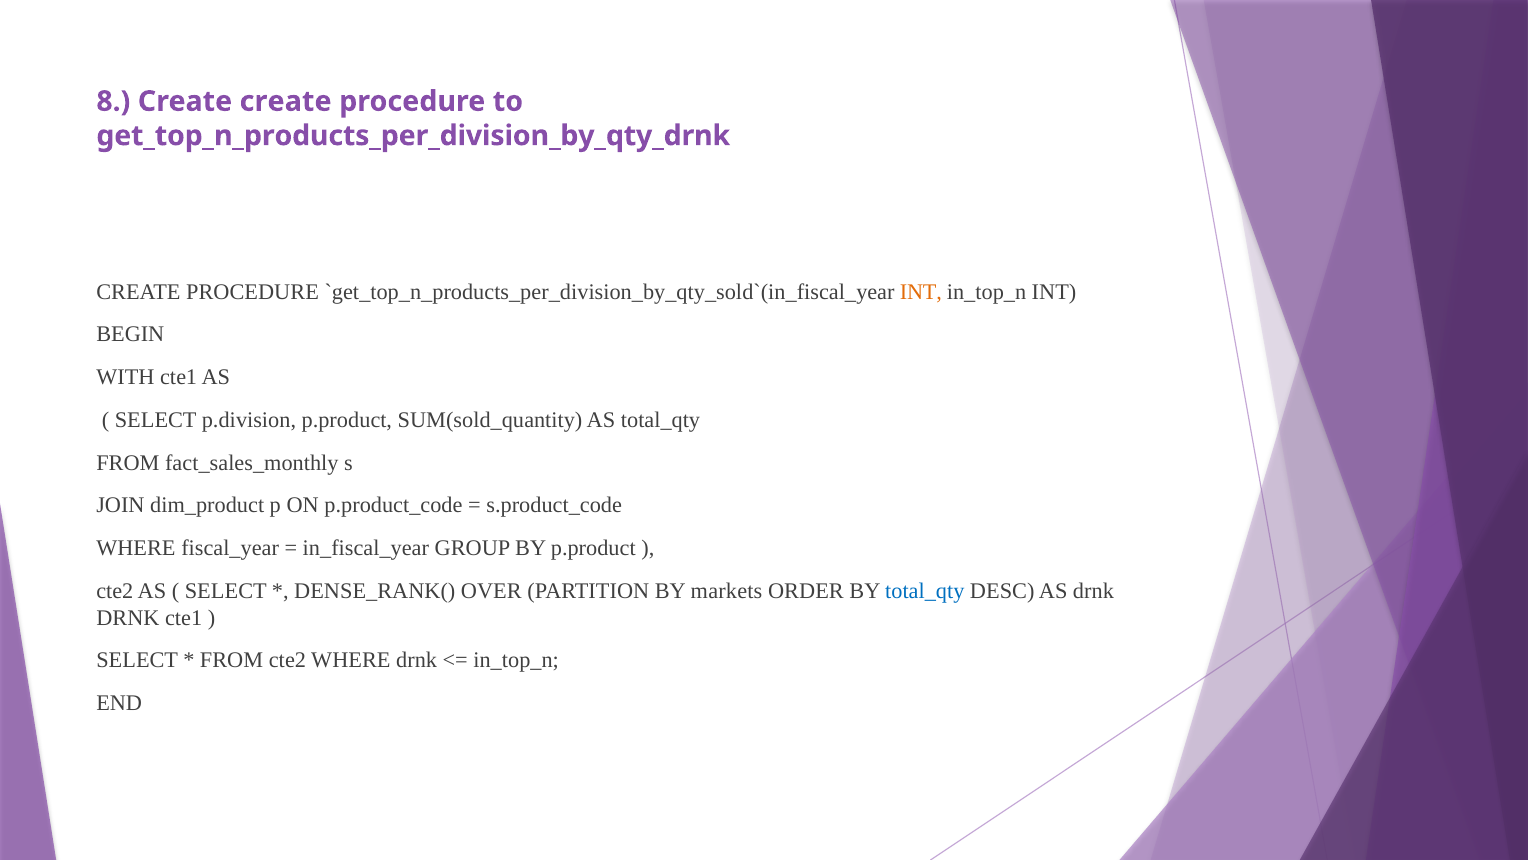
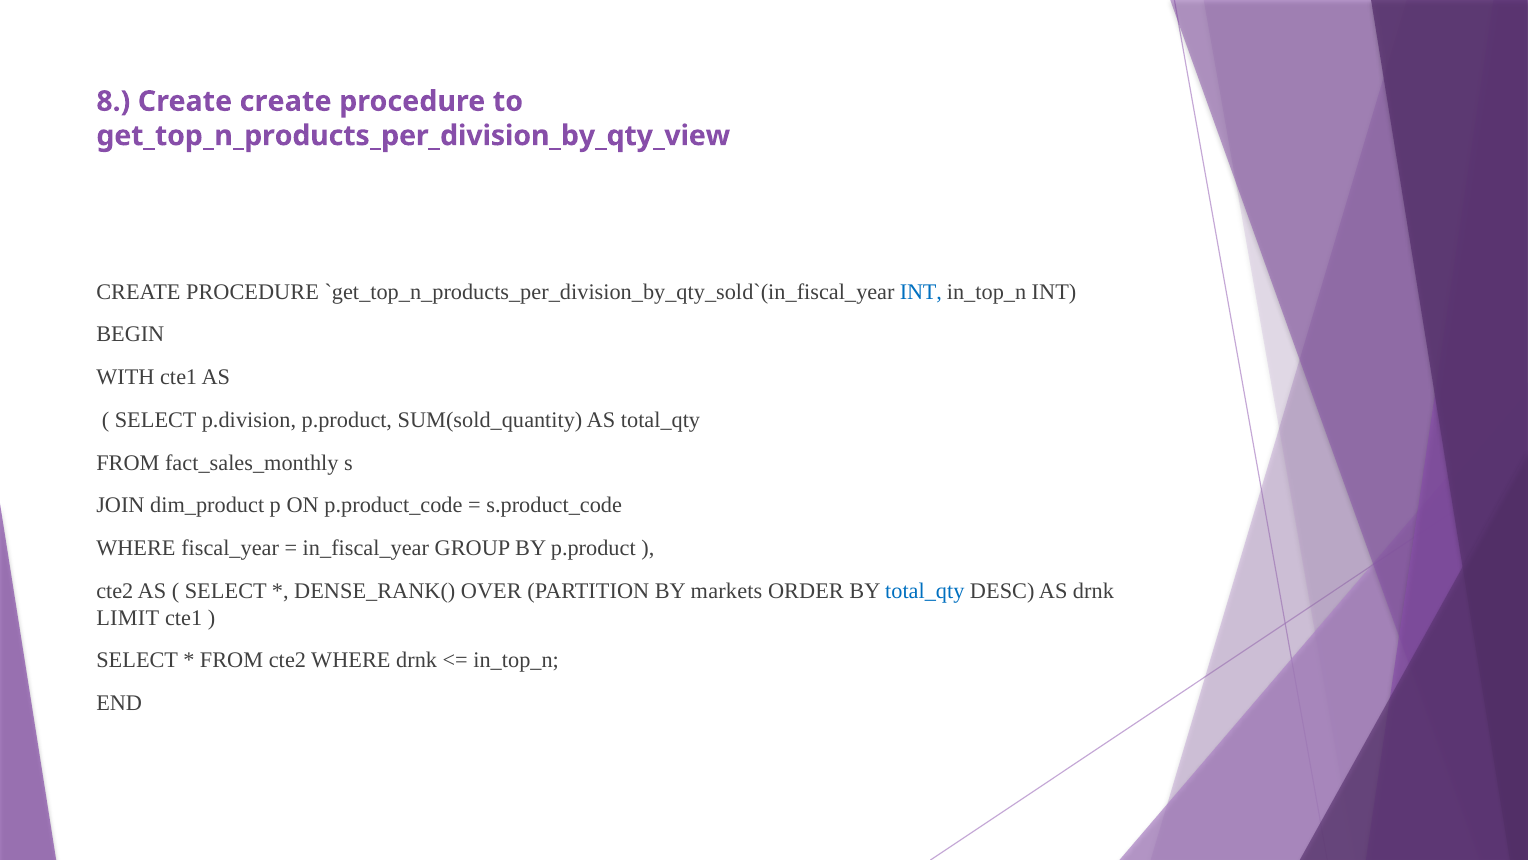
get_top_n_products_per_division_by_qty_drnk: get_top_n_products_per_division_by_qty_drnk -> get_top_n_products_per_division_by_qty_view
INT at (921, 292) colour: orange -> blue
DRNK at (128, 617): DRNK -> LIMIT
